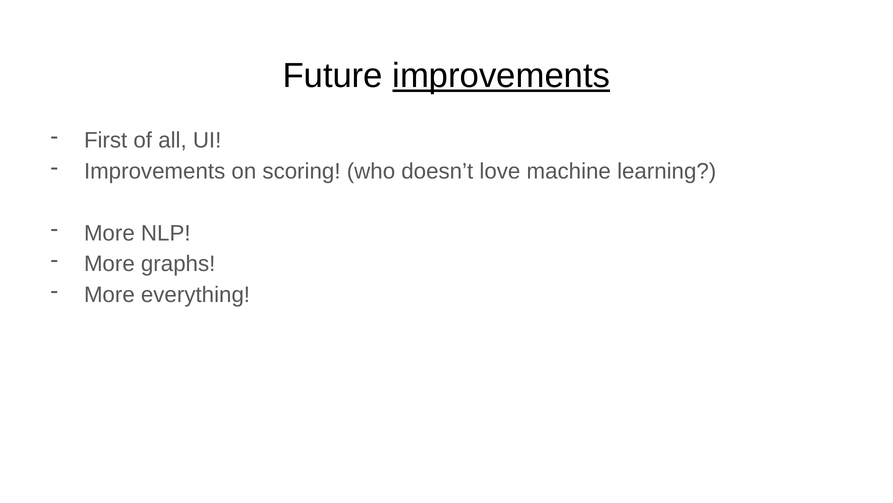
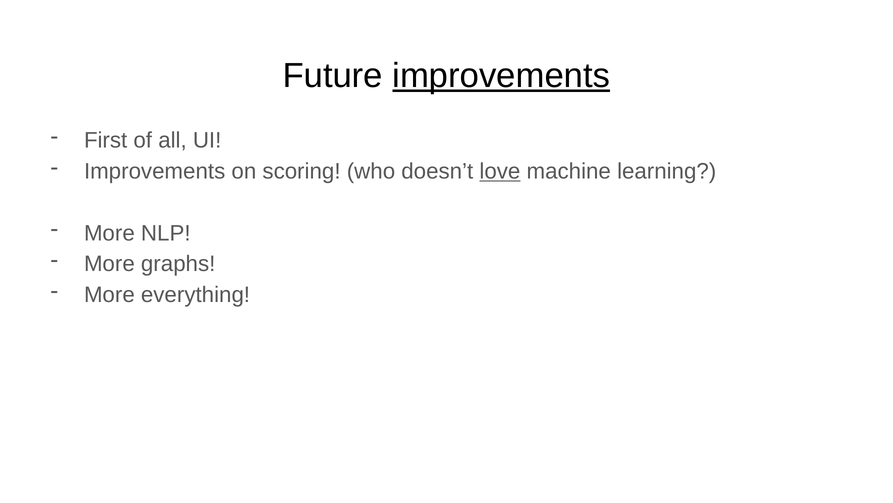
love underline: none -> present
